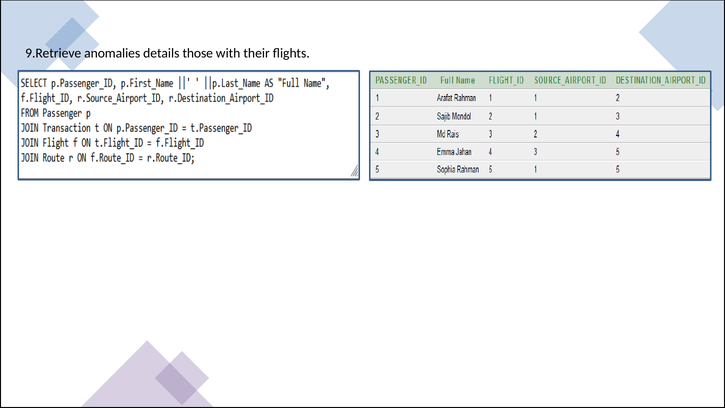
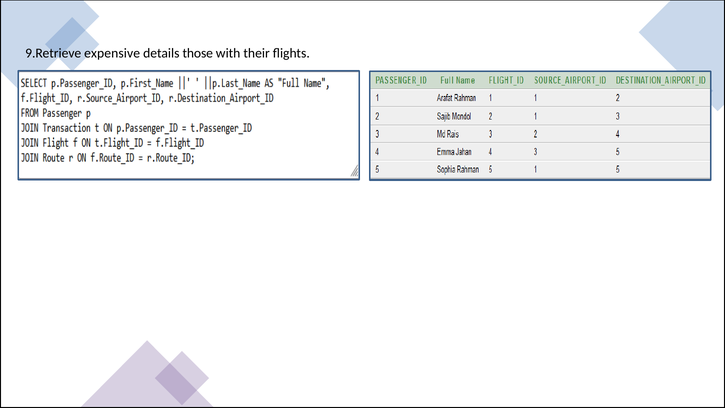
anomalies: anomalies -> expensive
